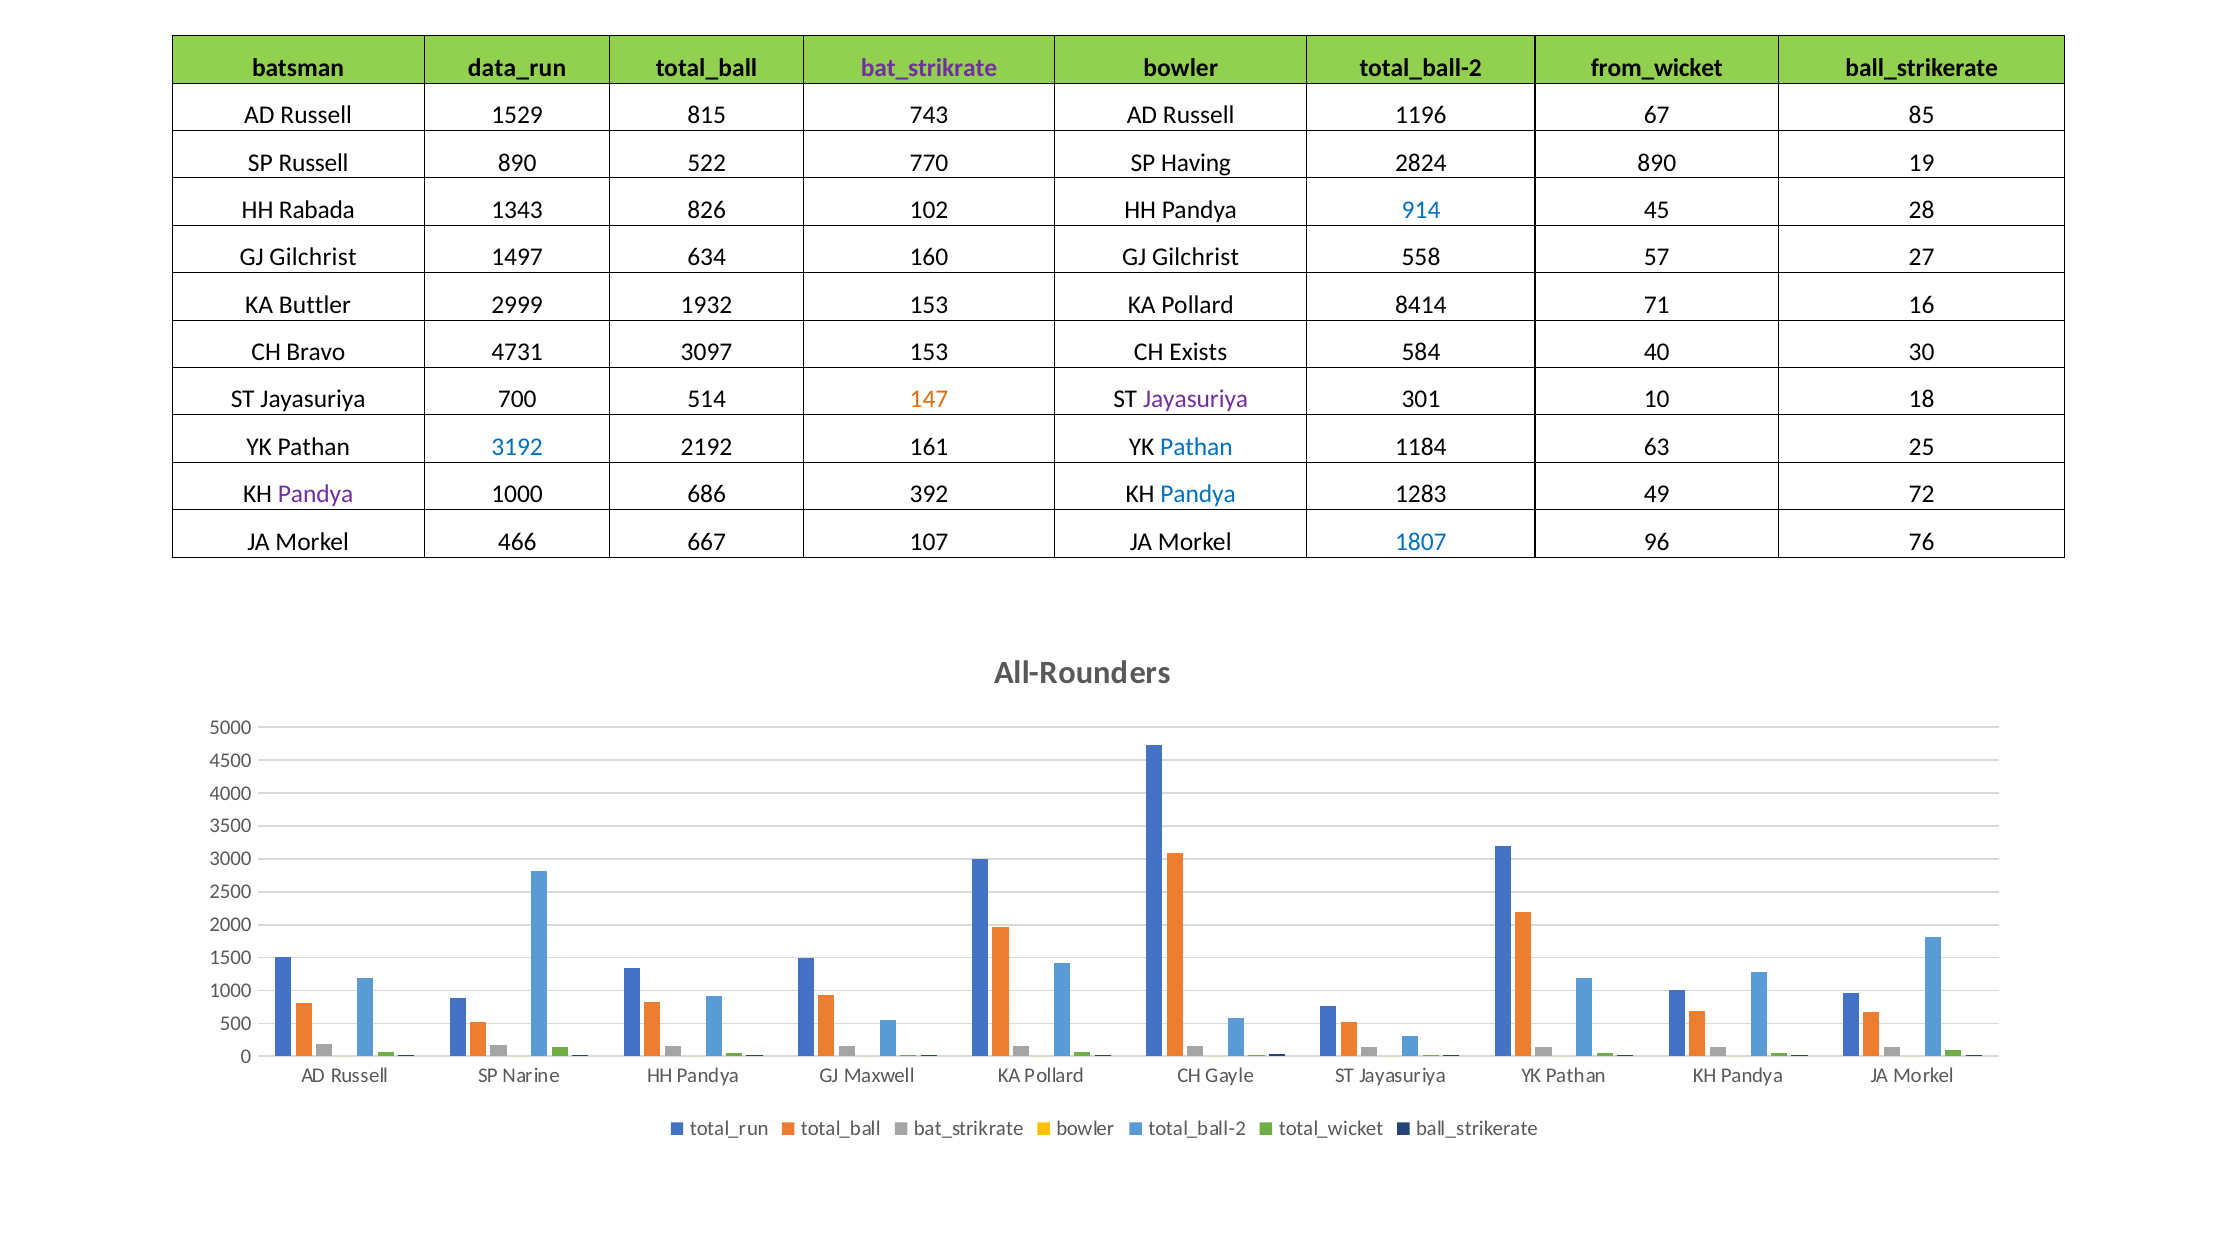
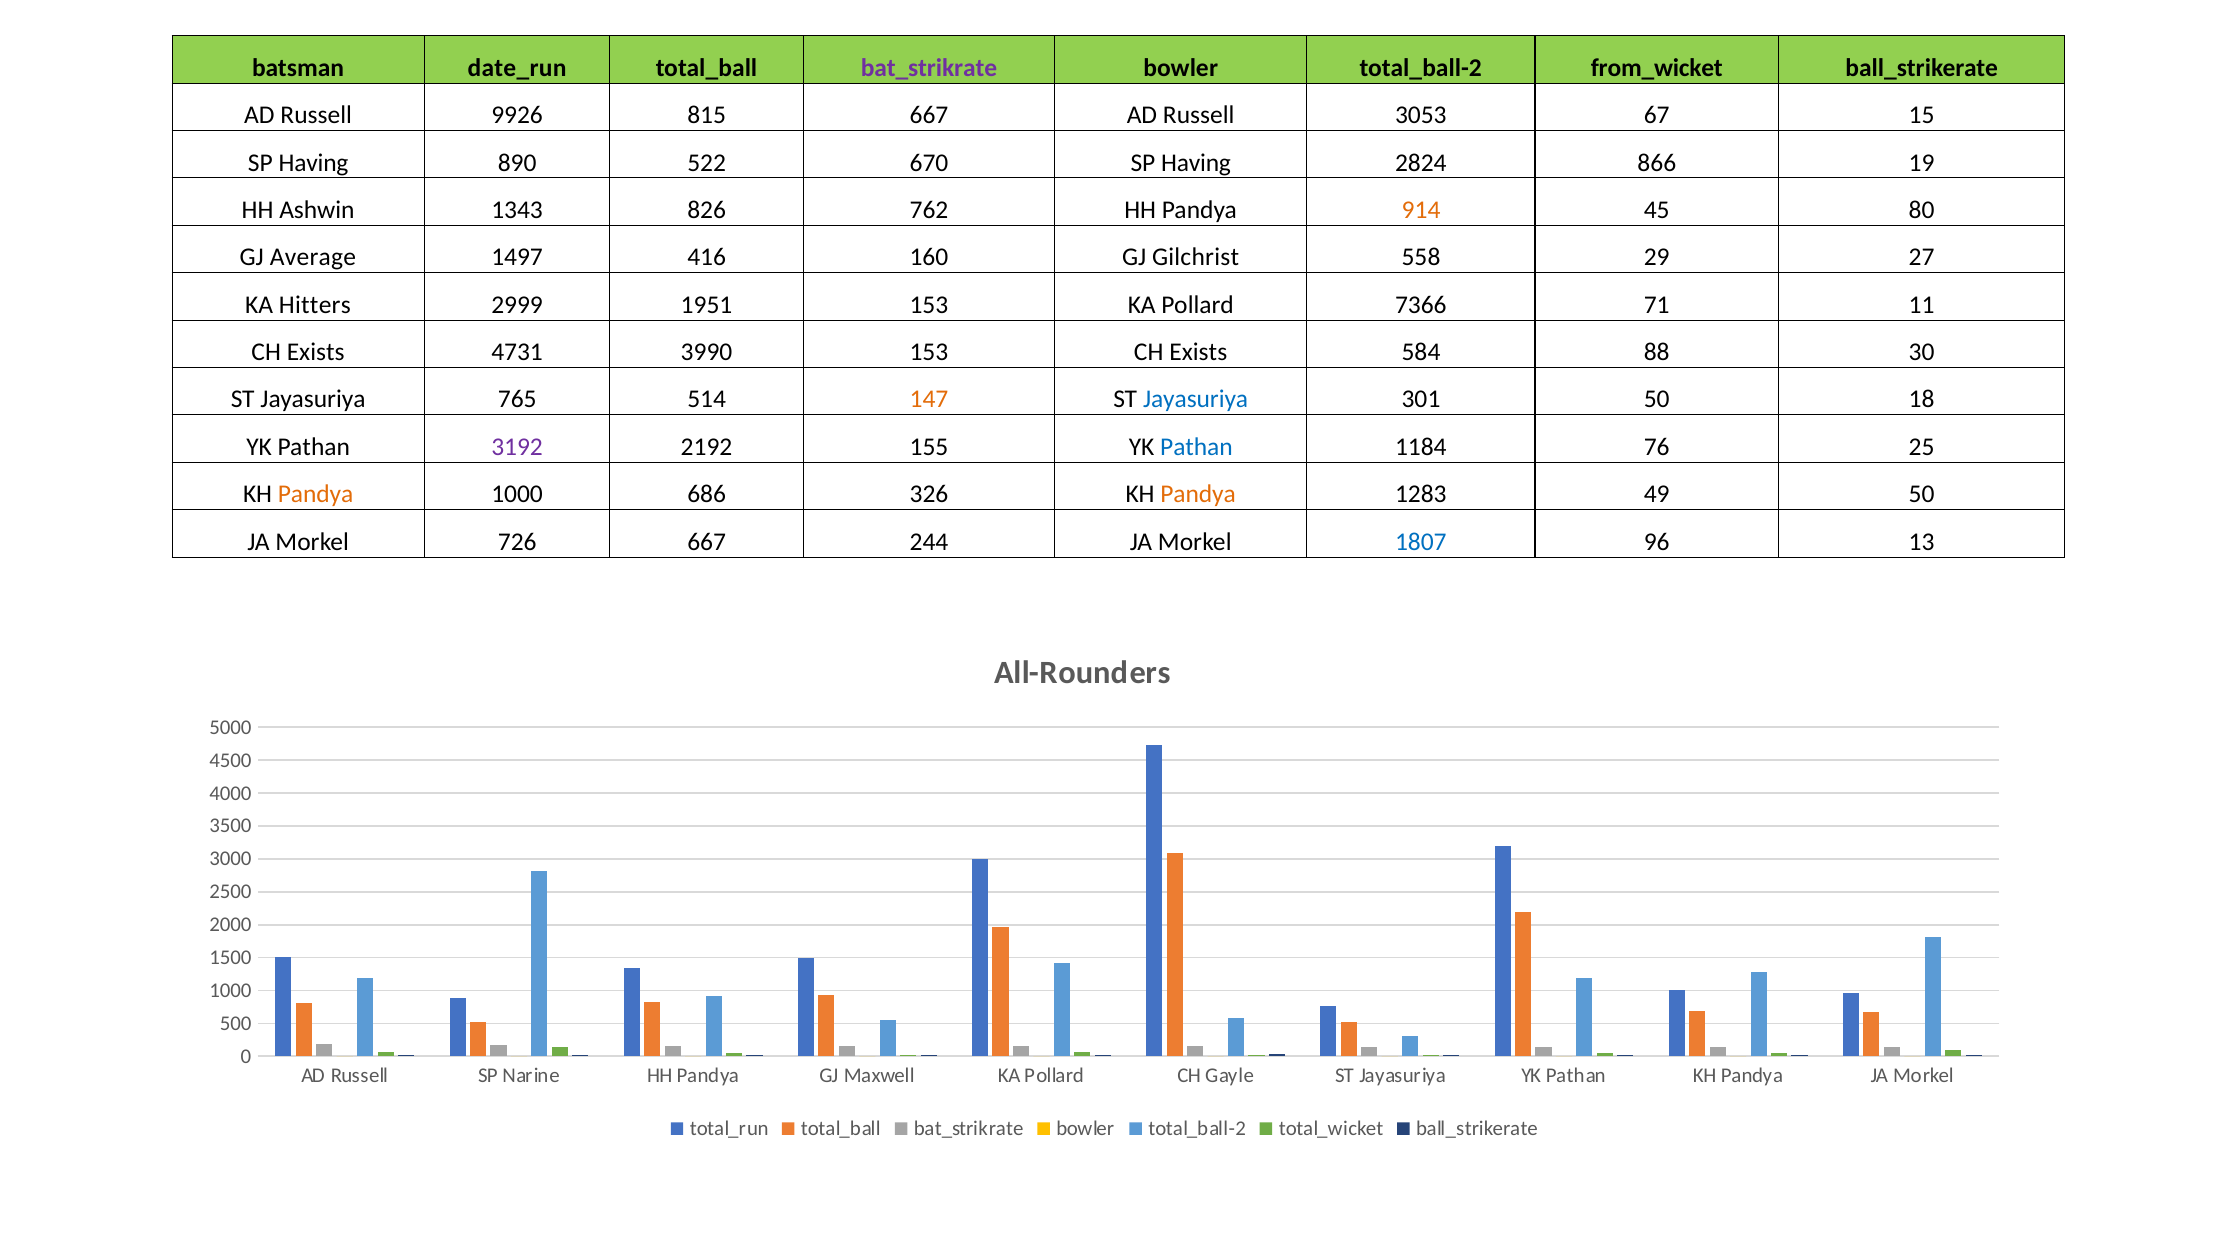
data_run: data_run -> date_run
1529: 1529 -> 9926
815 743: 743 -> 667
1196: 1196 -> 3053
85: 85 -> 15
Russell at (314, 163): Russell -> Having
770: 770 -> 670
2824 890: 890 -> 866
Rabada: Rabada -> Ashwin
102: 102 -> 762
914 colour: blue -> orange
28: 28 -> 80
Gilchrist at (313, 257): Gilchrist -> Average
634: 634 -> 416
57: 57 -> 29
Buttler: Buttler -> Hitters
1932: 1932 -> 1951
8414: 8414 -> 7366
16: 16 -> 11
Bravo at (316, 352): Bravo -> Exists
3097: 3097 -> 3990
40: 40 -> 88
700: 700 -> 765
Jayasuriya at (1196, 400) colour: purple -> blue
301 10: 10 -> 50
3192 colour: blue -> purple
161: 161 -> 155
63: 63 -> 76
Pandya at (316, 494) colour: purple -> orange
392: 392 -> 326
Pandya at (1198, 494) colour: blue -> orange
49 72: 72 -> 50
466: 466 -> 726
107: 107 -> 244
76: 76 -> 13
